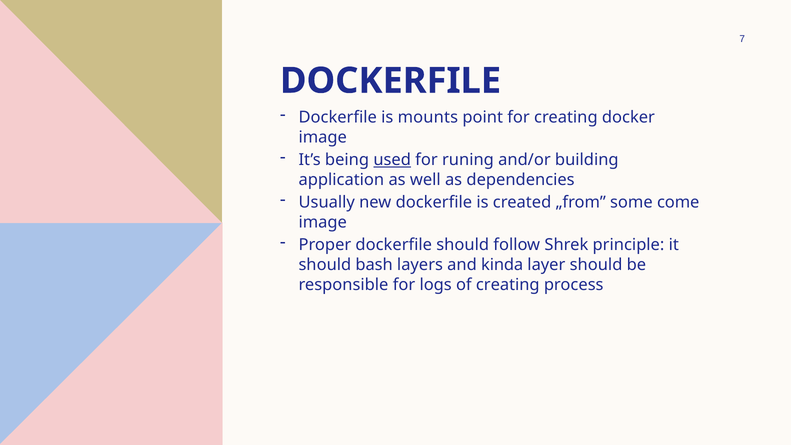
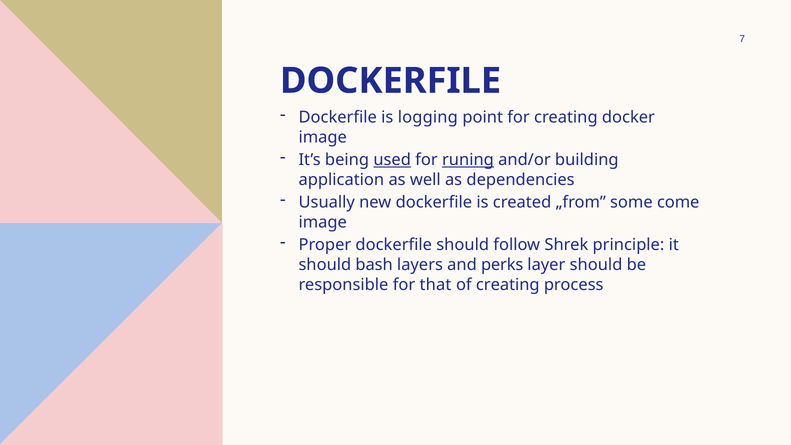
mounts: mounts -> logging
runing underline: none -> present
kinda: kinda -> perks
logs: logs -> that
